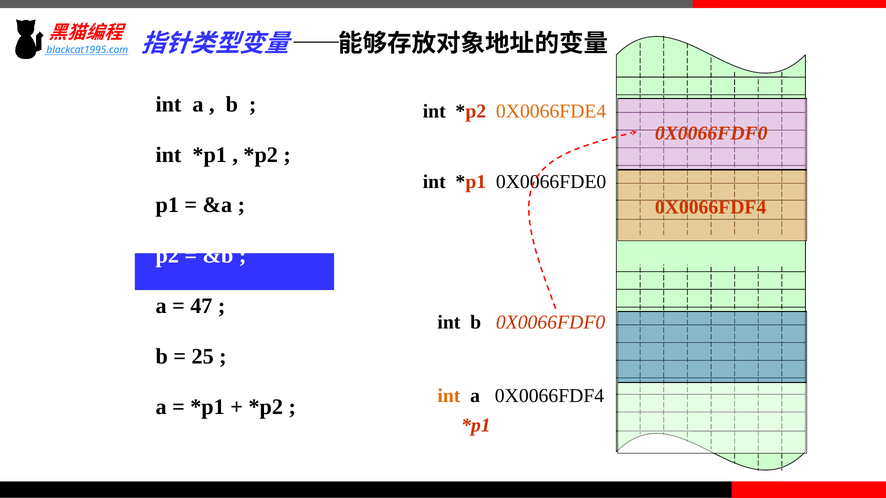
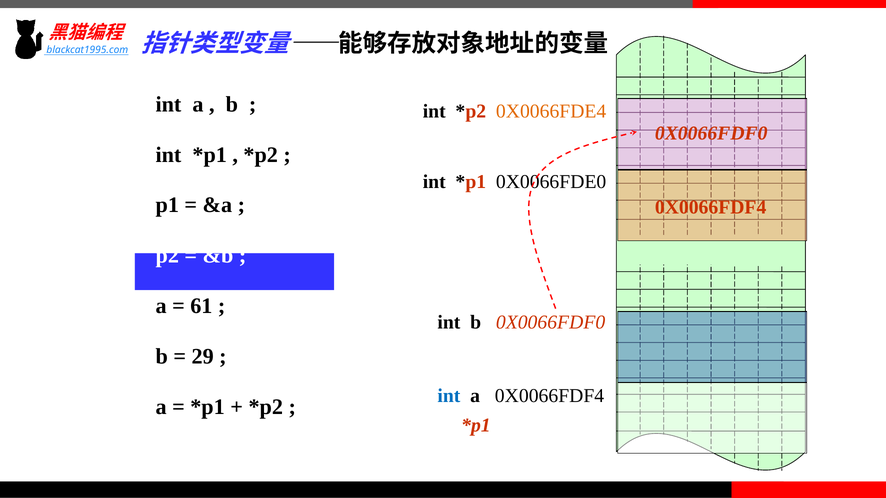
47: 47 -> 61
25: 25 -> 29
int at (449, 396) colour: orange -> blue
